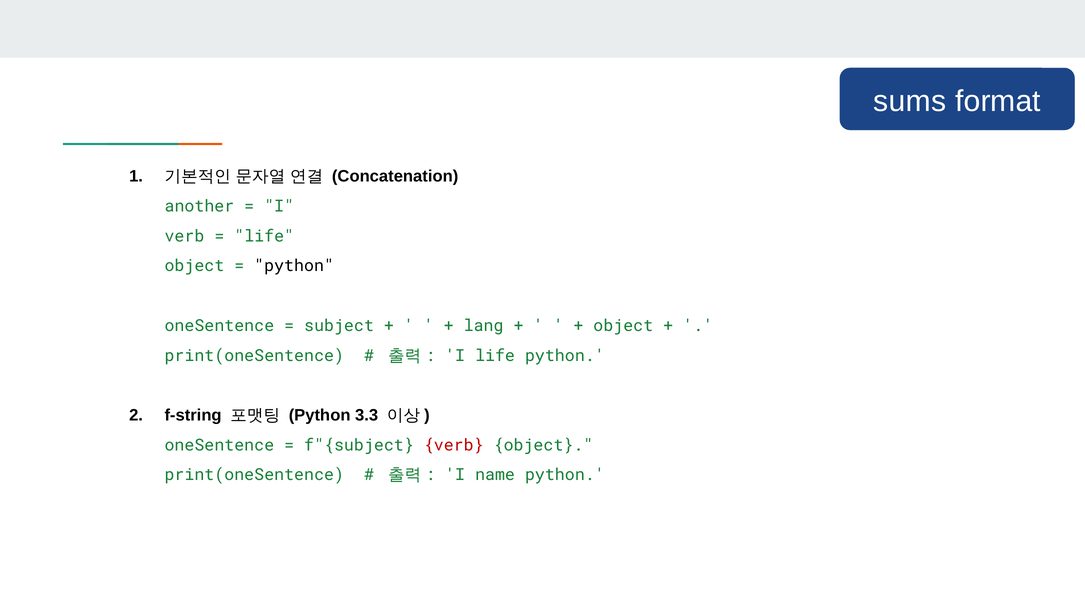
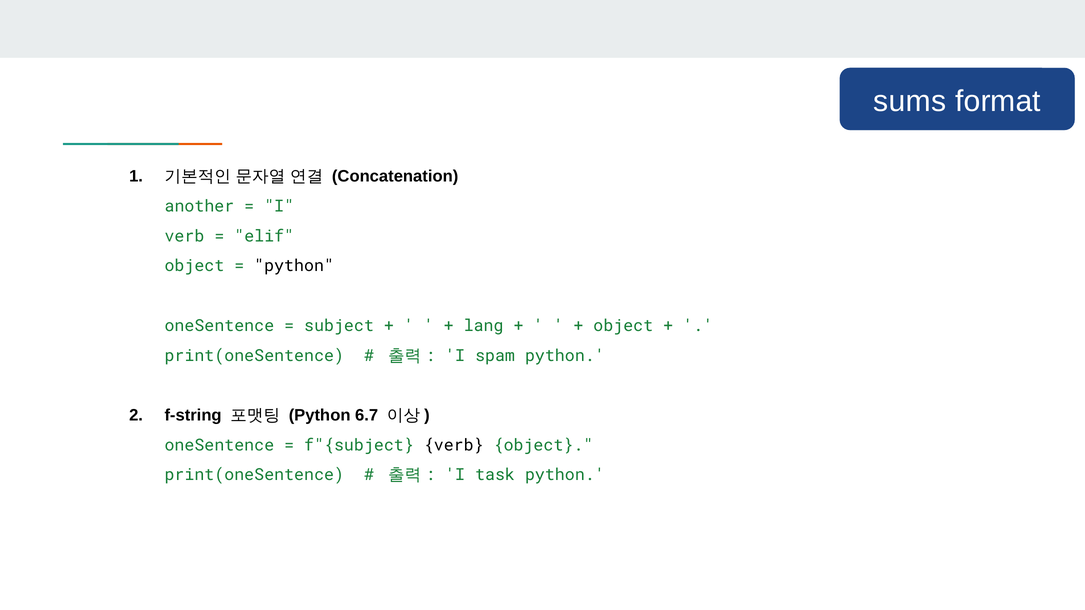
life at (264, 236): life -> elif
I life: life -> spam
3.3: 3.3 -> 6.7
verb at (454, 445) colour: red -> black
name: name -> task
